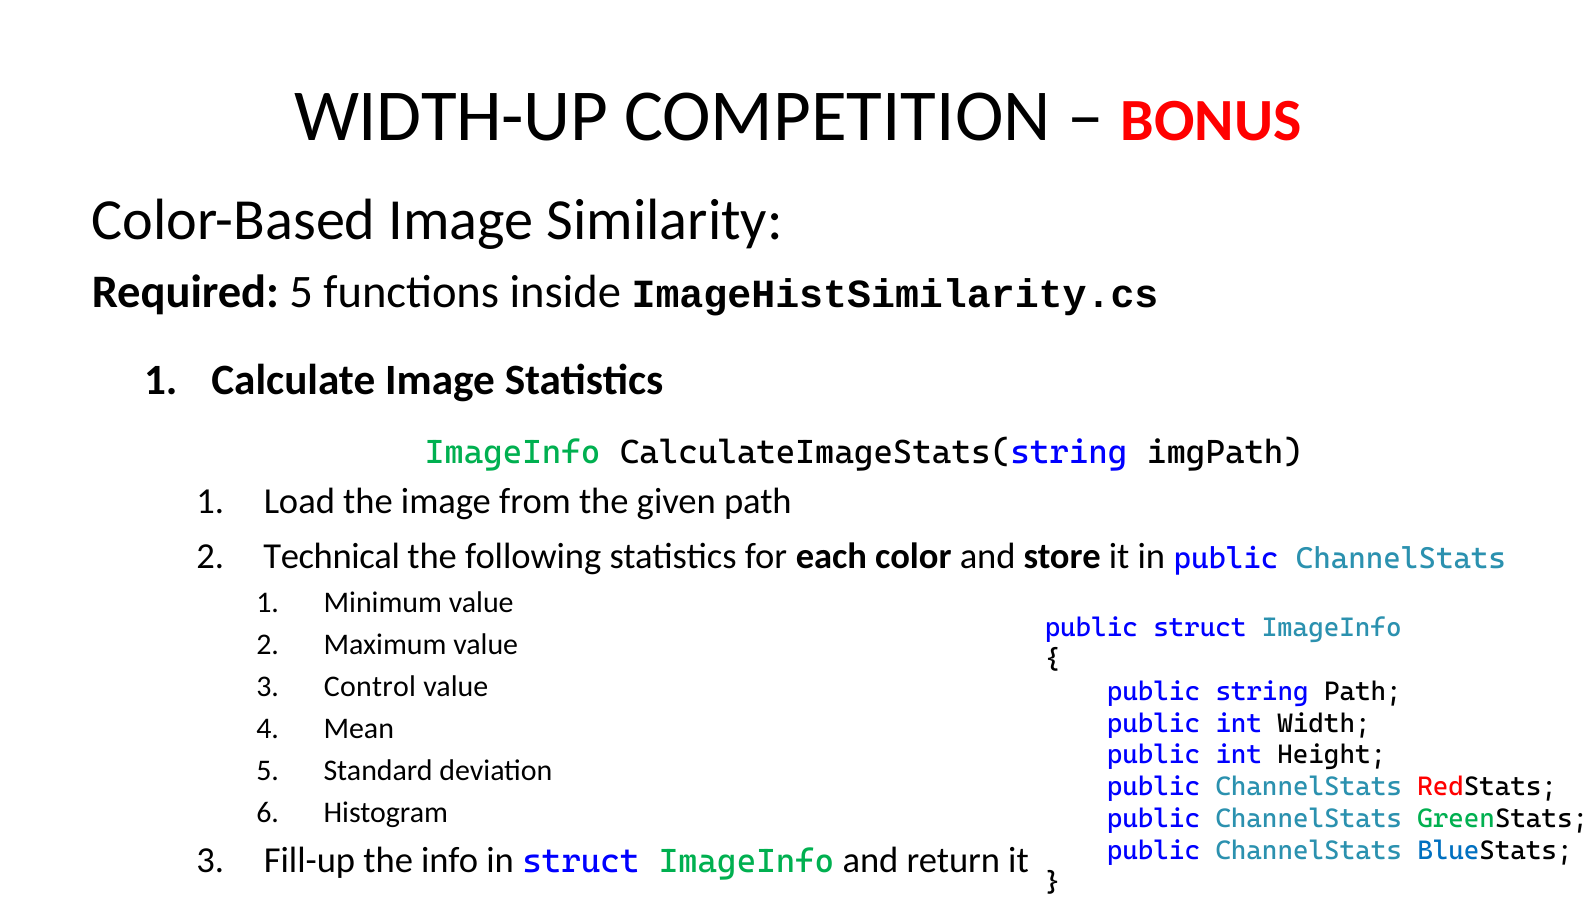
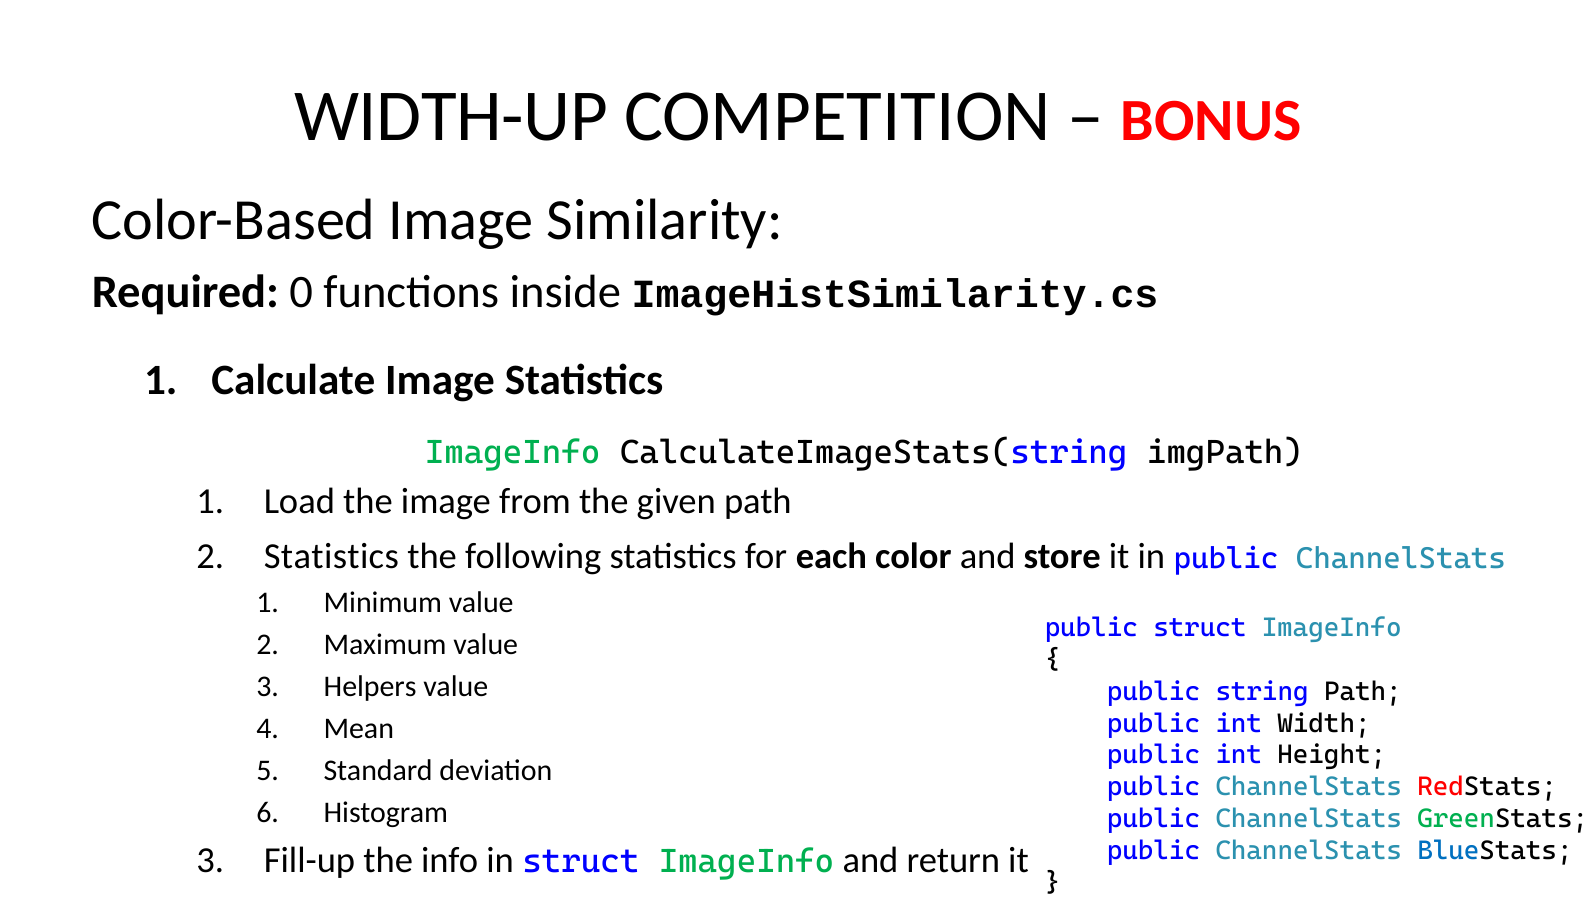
Required 5: 5 -> 0
Technical at (332, 557): Technical -> Statistics
Control: Control -> Helpers
